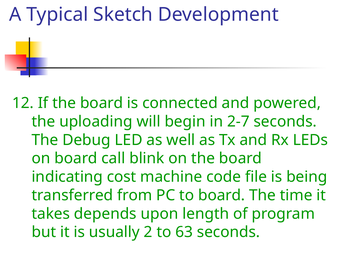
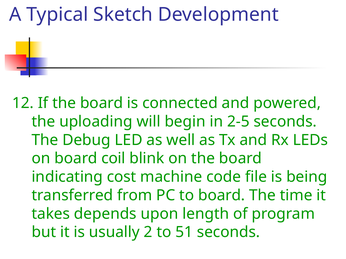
2-7: 2-7 -> 2-5
call: call -> coil
63: 63 -> 51
